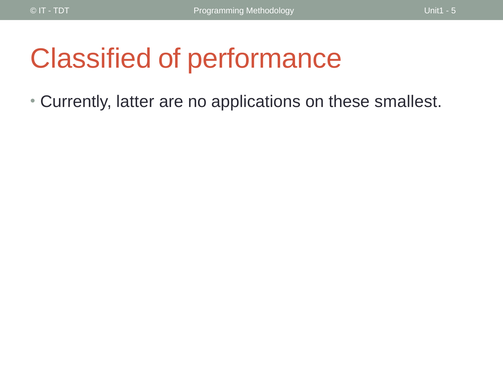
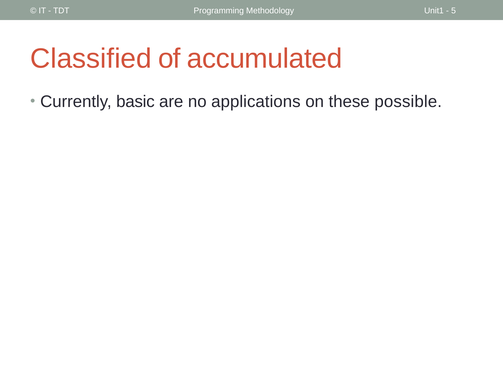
performance: performance -> accumulated
latter: latter -> basic
smallest: smallest -> possible
